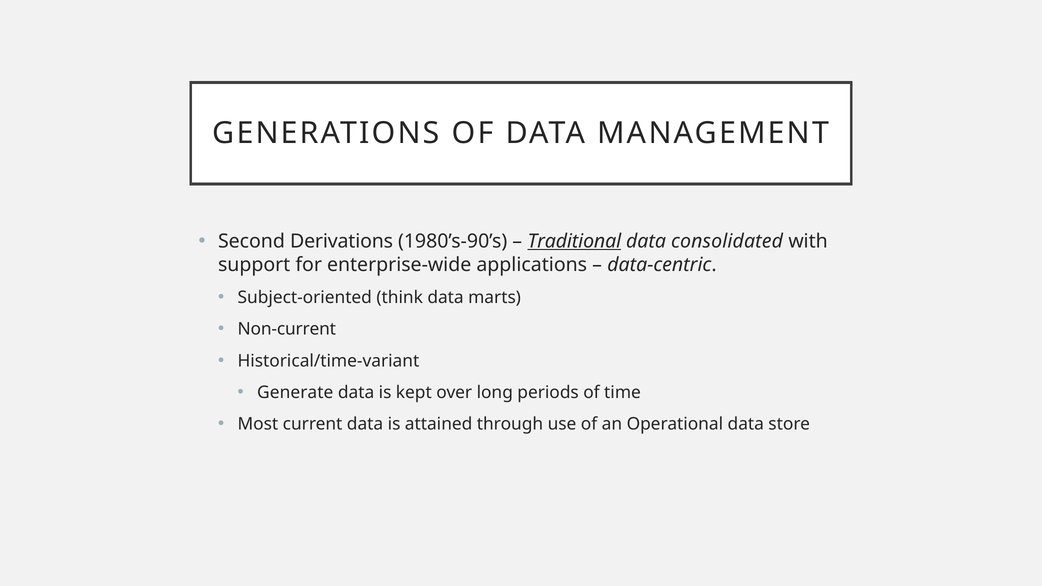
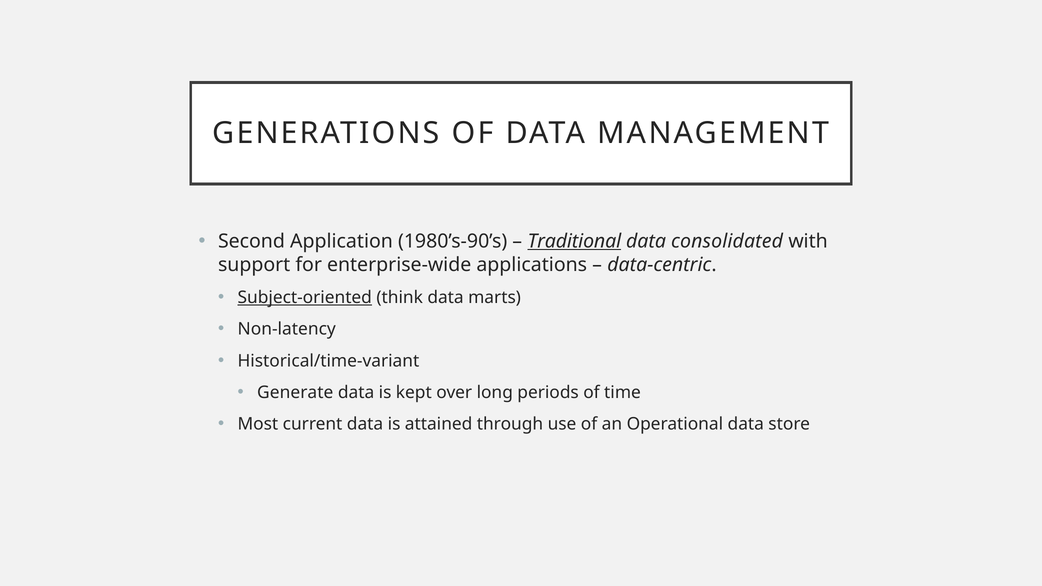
Derivations: Derivations -> Application
Subject-oriented underline: none -> present
Non-current: Non-current -> Non-latency
